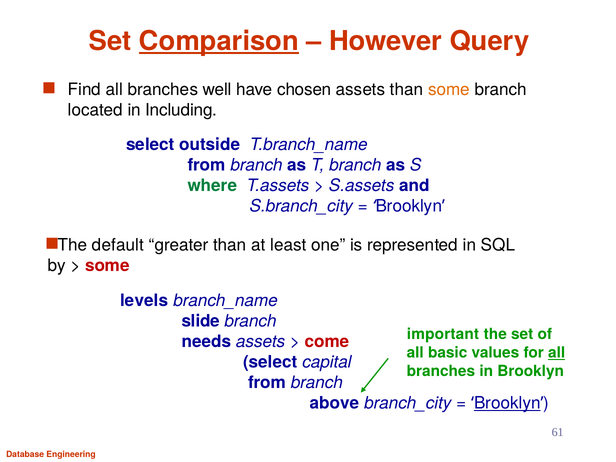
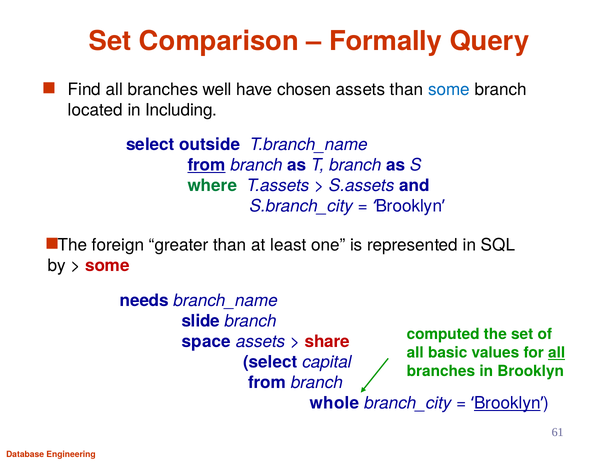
Comparison underline: present -> none
However: However -> Formally
some at (449, 90) colour: orange -> blue
from at (207, 165) underline: none -> present
default: default -> foreign
levels: levels -> needs
important: important -> computed
needs: needs -> space
come: come -> share
above: above -> whole
